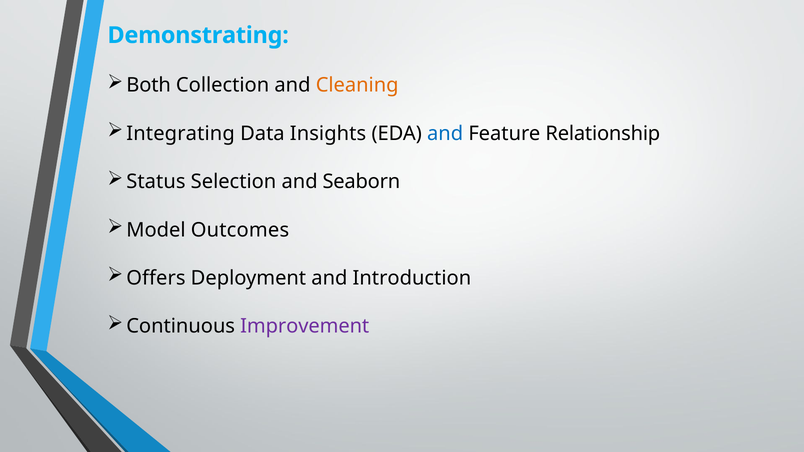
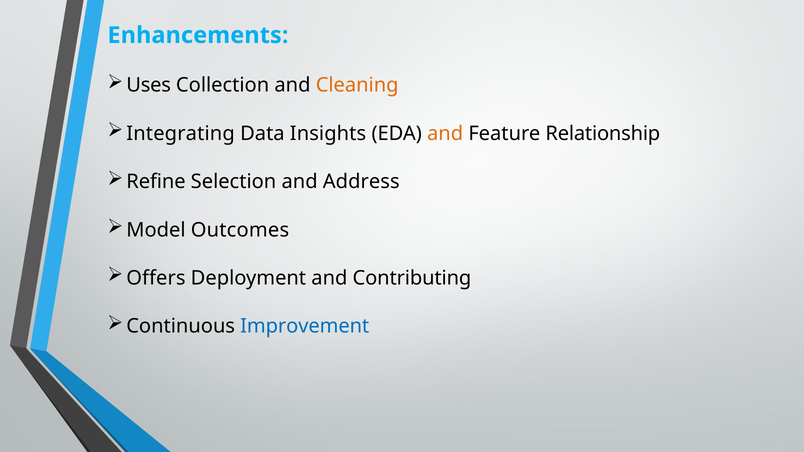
Demonstrating: Demonstrating -> Enhancements
Both: Both -> Uses
and at (445, 134) colour: blue -> orange
Status: Status -> Refine
Seaborn: Seaborn -> Address
Introduction: Introduction -> Contributing
Improvement colour: purple -> blue
